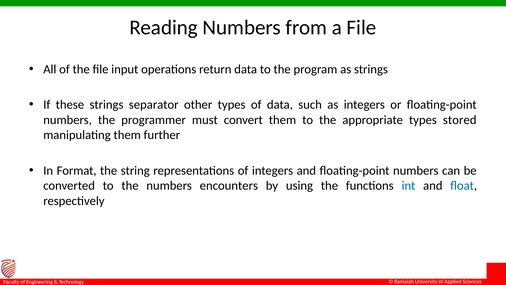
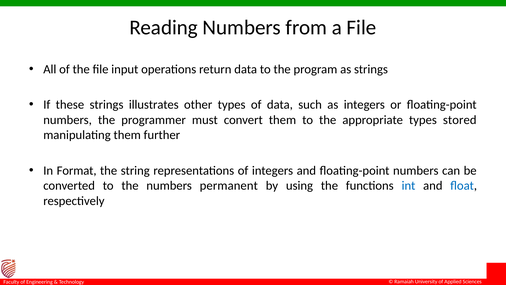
separator: separator -> illustrates
encounters: encounters -> permanent
